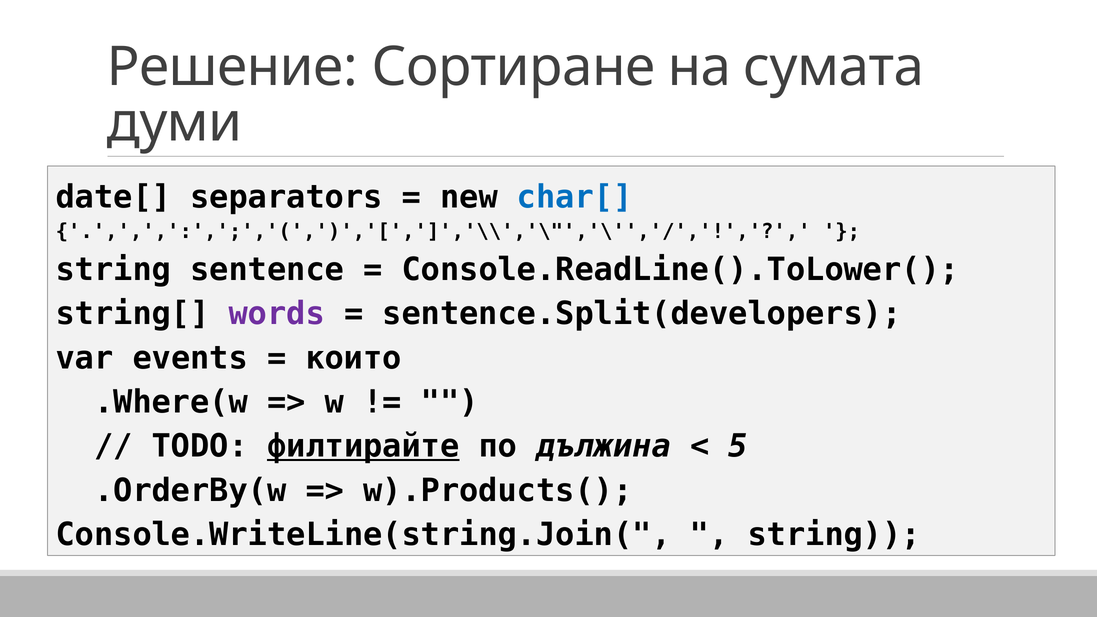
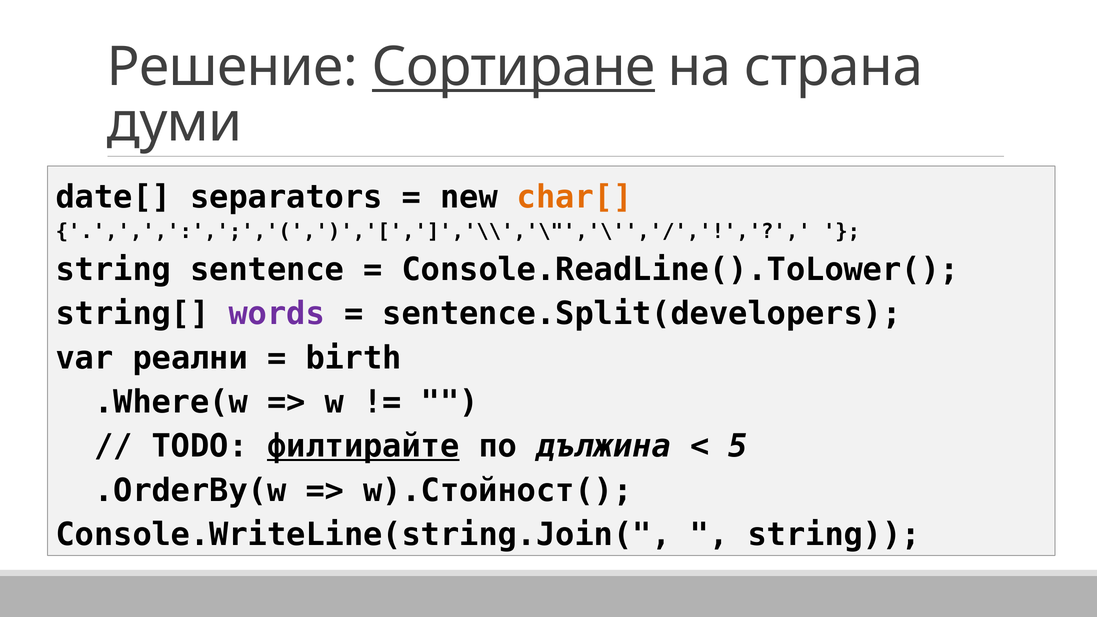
Сортиране underline: none -> present
сумата: сумата -> страна
char[ colour: blue -> orange
events: events -> реални
които: които -> birth
w).Products(: w).Products( -> w).Стойност(
